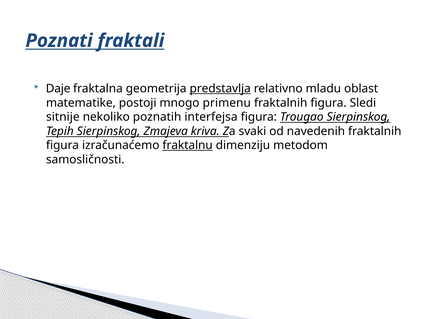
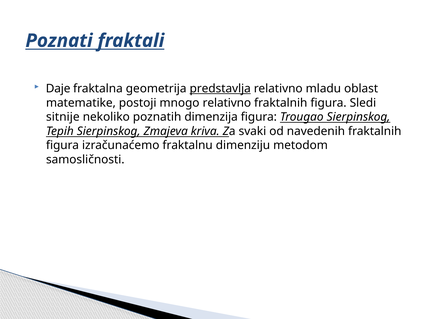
mnogo primenu: primenu -> relativno
interfejsa: interfejsa -> dimenzija
fraktalnu underline: present -> none
